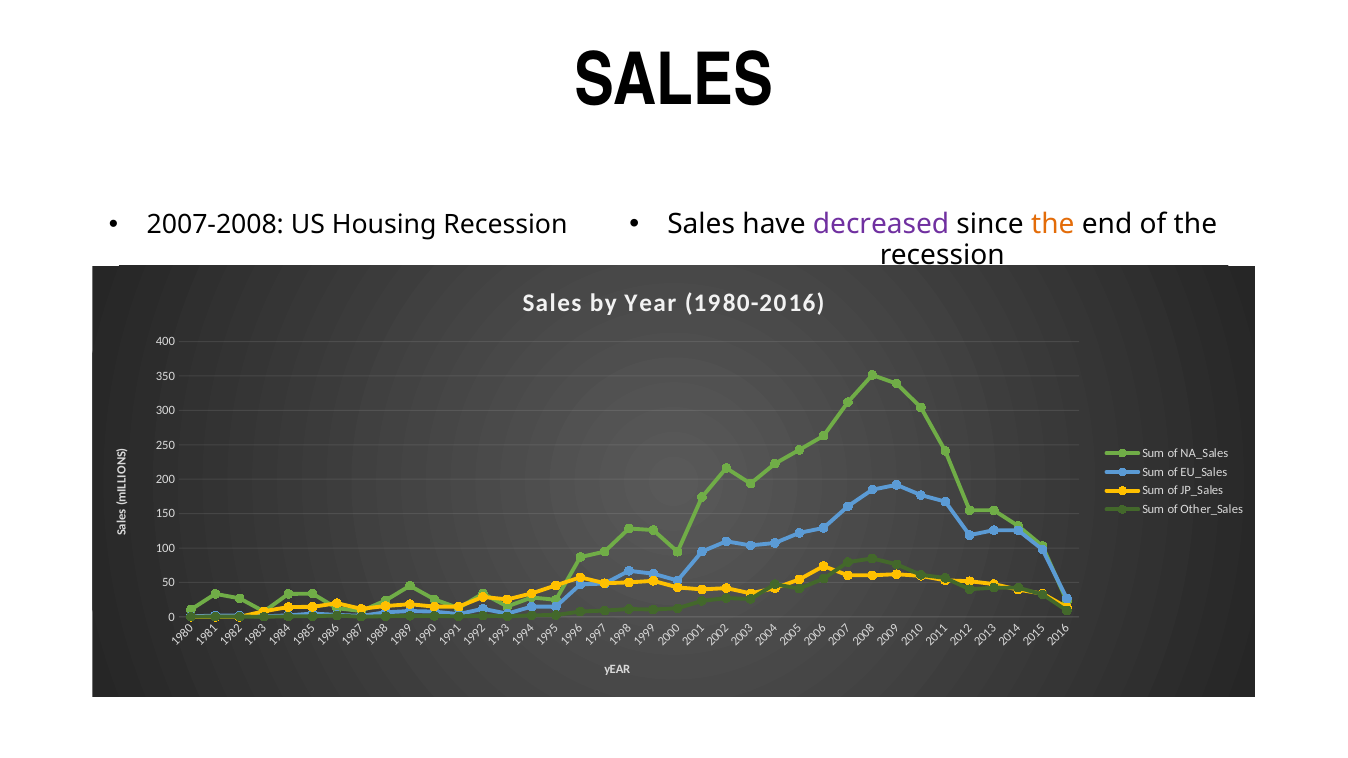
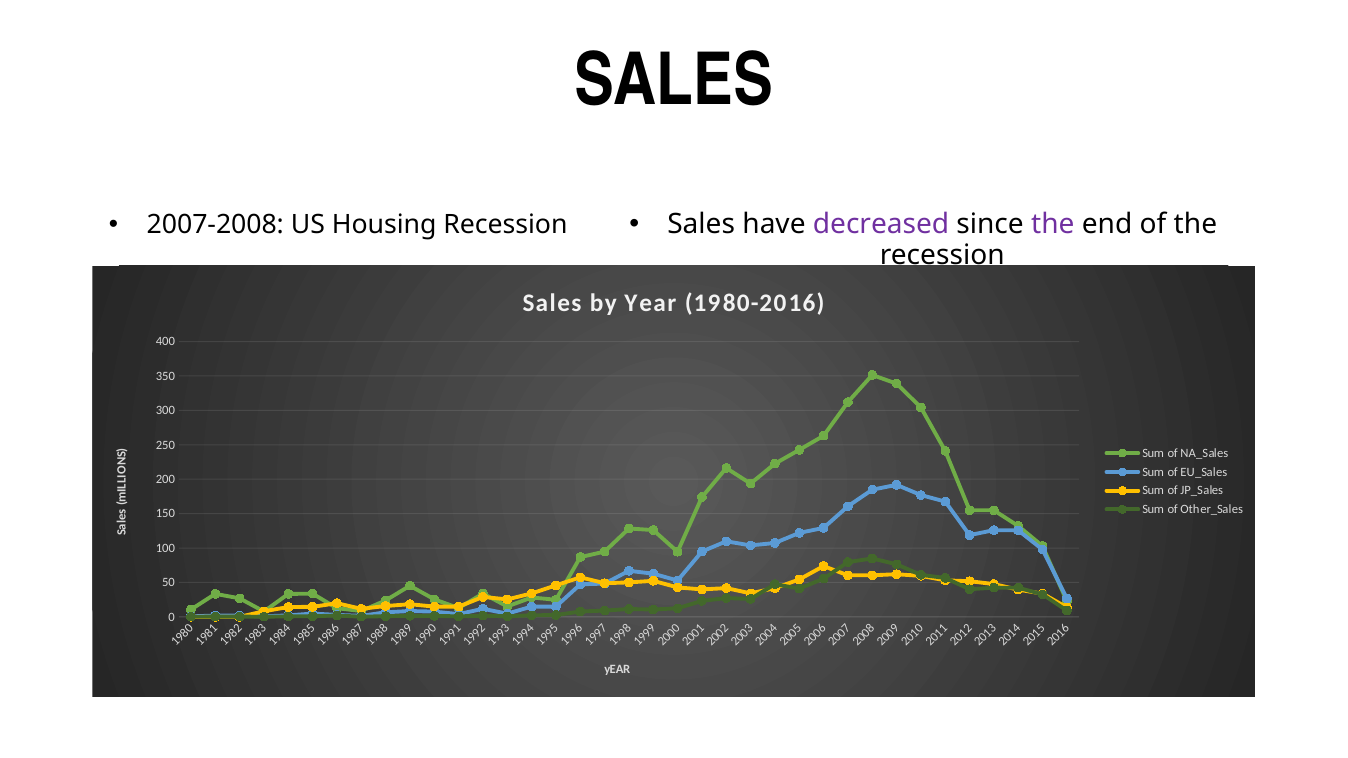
the at (1053, 225) colour: orange -> purple
